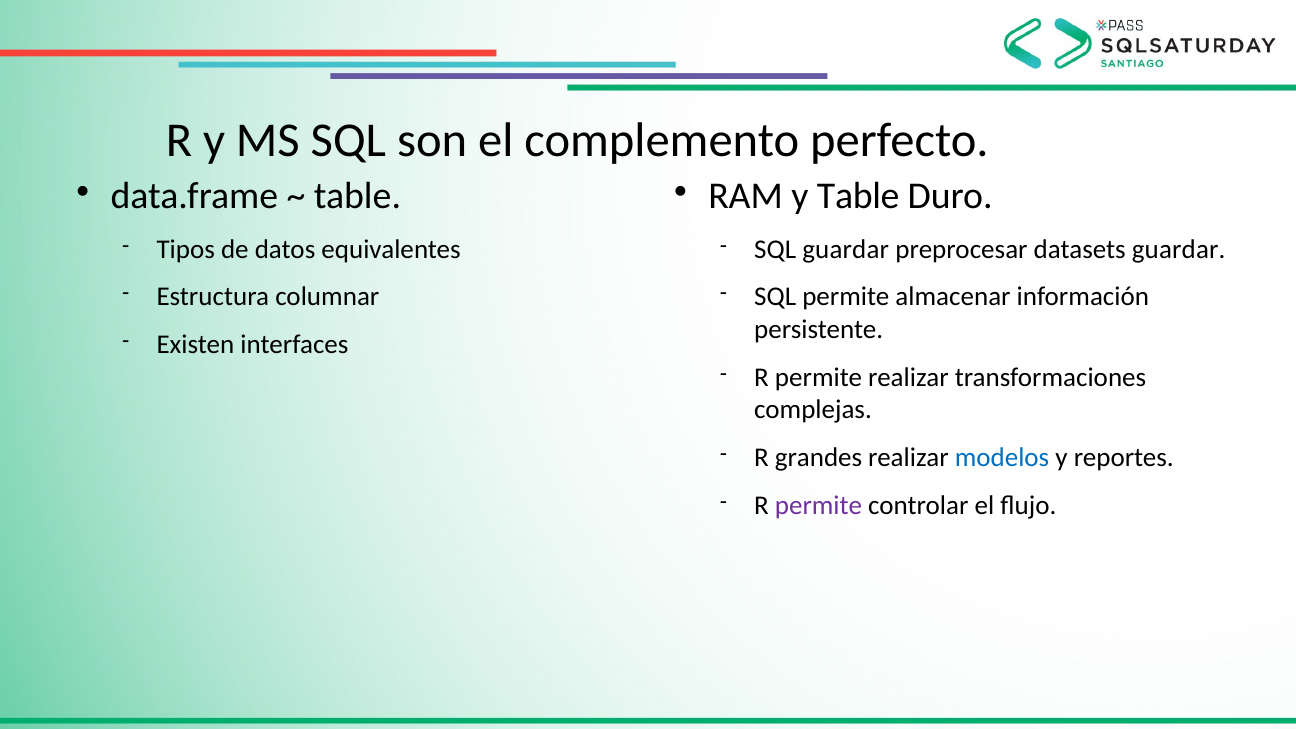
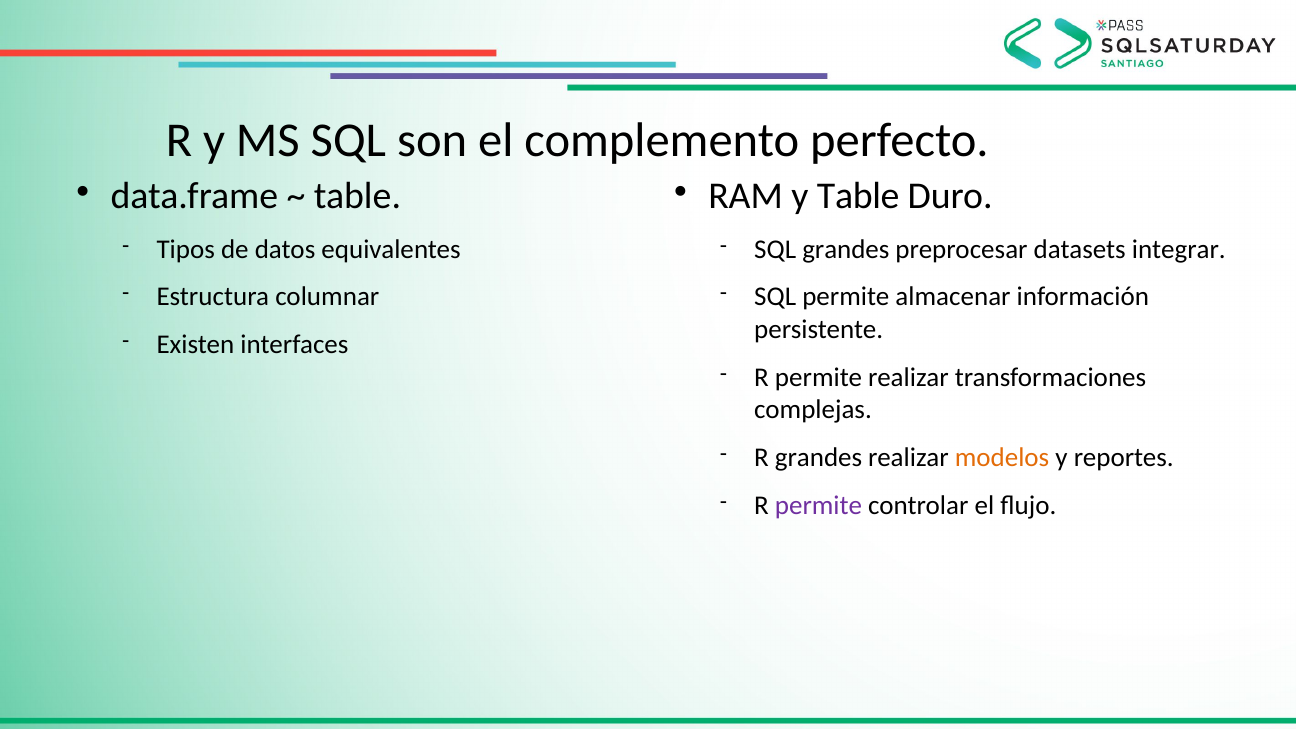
SQL guardar: guardar -> grandes
datasets guardar: guardar -> integrar
modelos colour: blue -> orange
